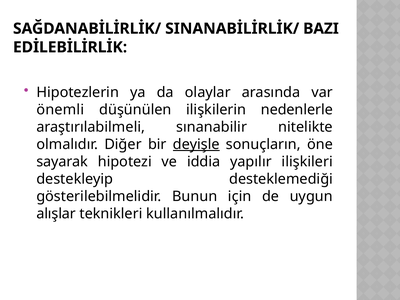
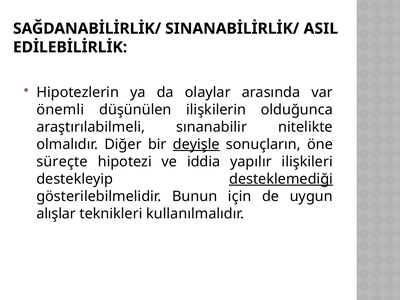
BAZI: BAZI -> ASIL
nedenlerle: nedenlerle -> olduğunca
sayarak: sayarak -> süreçte
desteklemediği underline: none -> present
